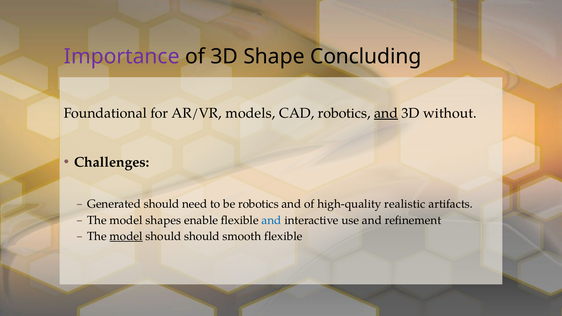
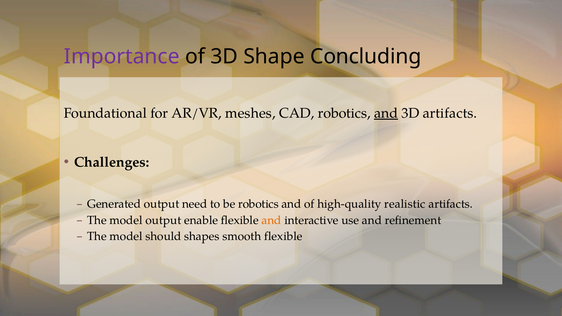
models: models -> meshes
3D without: without -> artifacts
Generated should: should -> output
model shapes: shapes -> output
and at (272, 220) colour: blue -> orange
model at (126, 237) underline: present -> none
should should: should -> shapes
